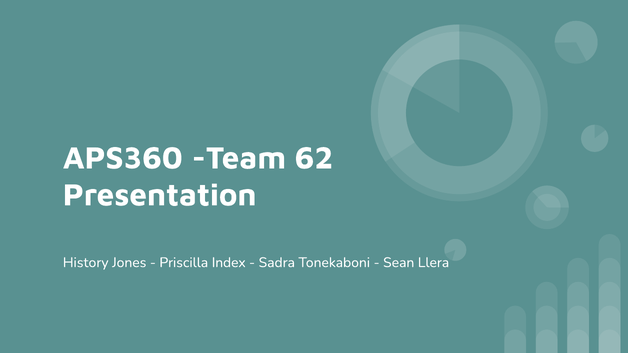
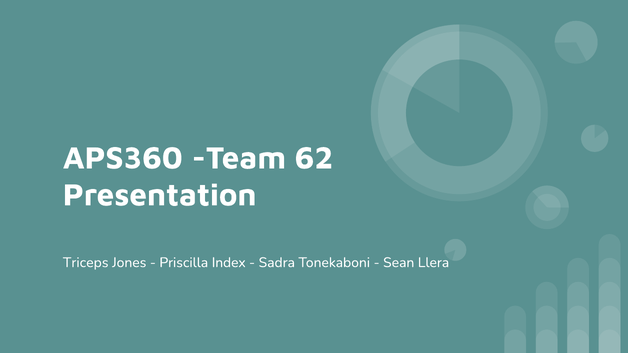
History: History -> Triceps
